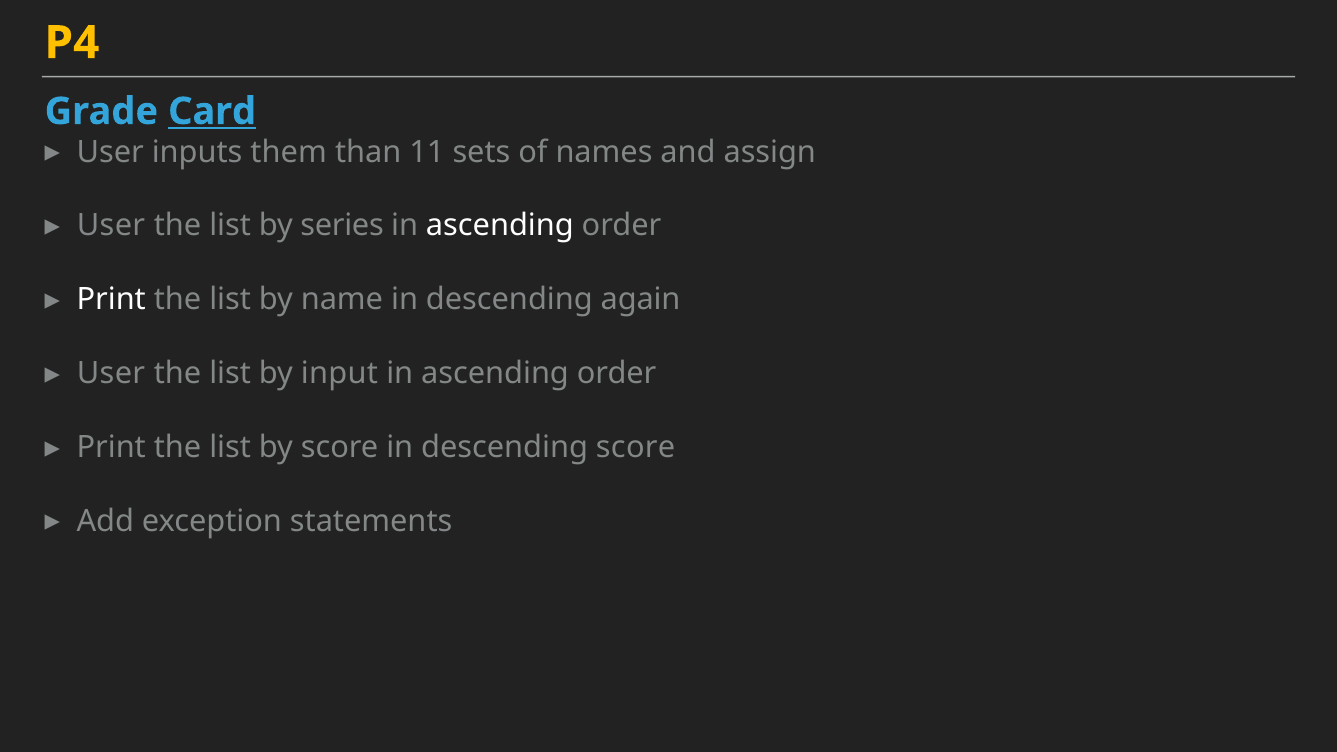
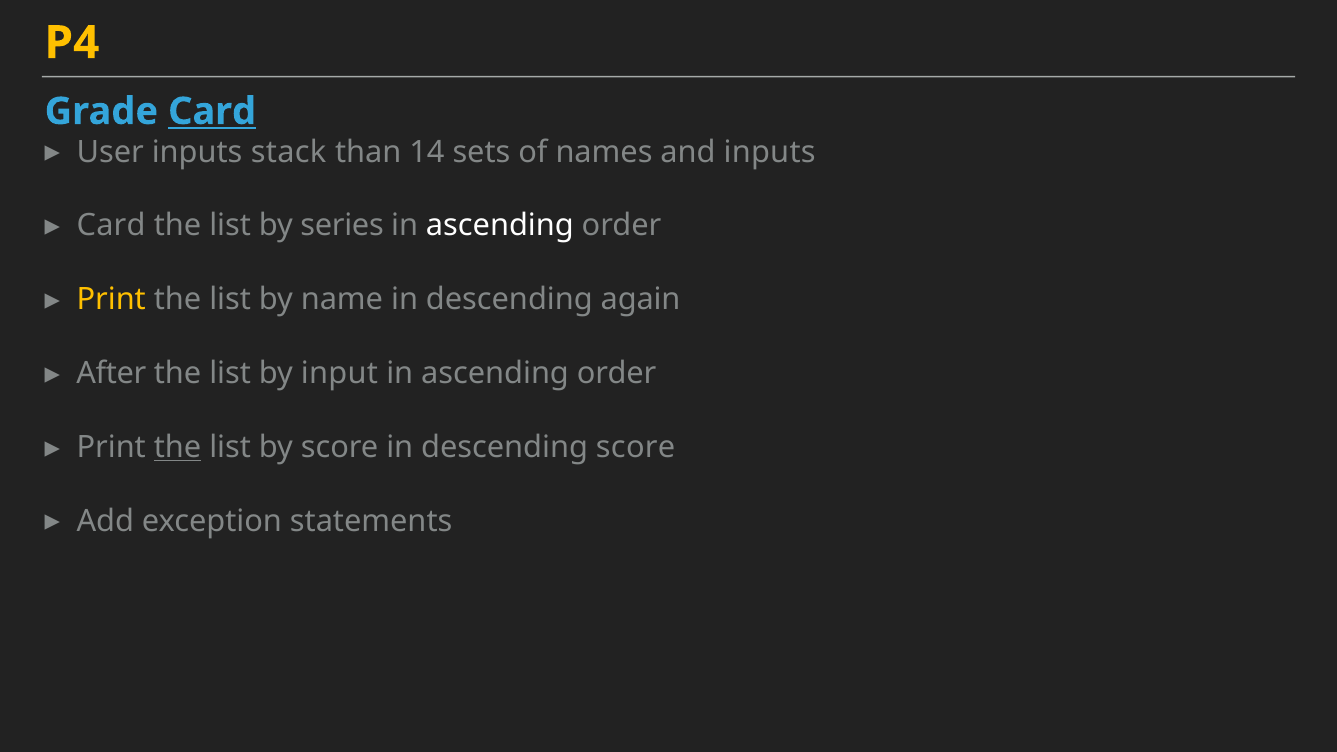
them: them -> stack
11: 11 -> 14
and assign: assign -> inputs
User at (111, 226): User -> Card
Print at (111, 300) colour: white -> yellow
User at (111, 373): User -> After
the at (178, 447) underline: none -> present
